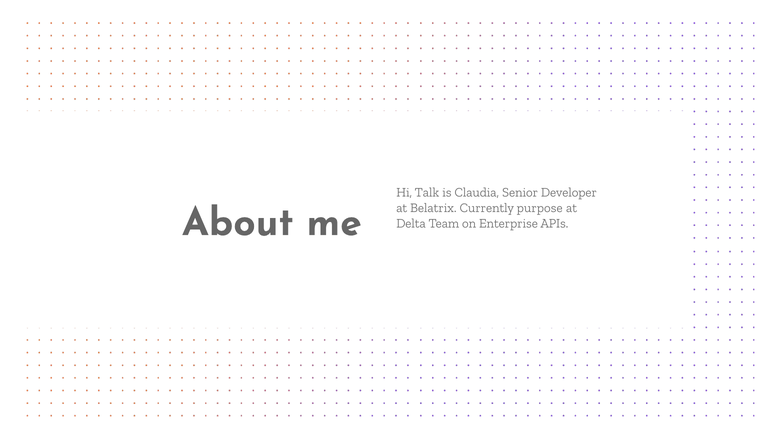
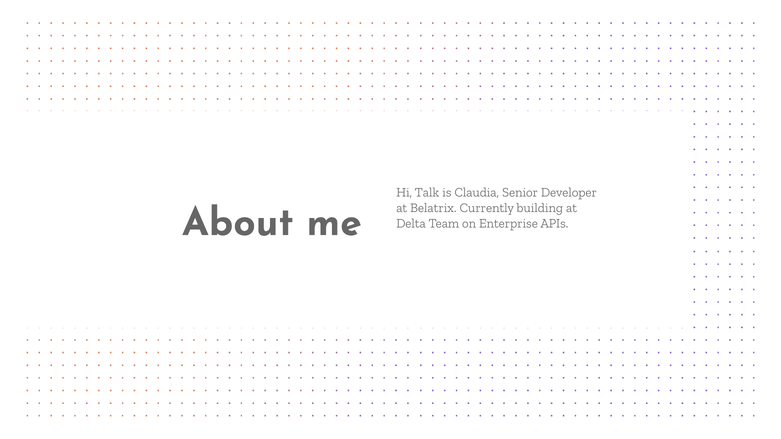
purpose: purpose -> building
